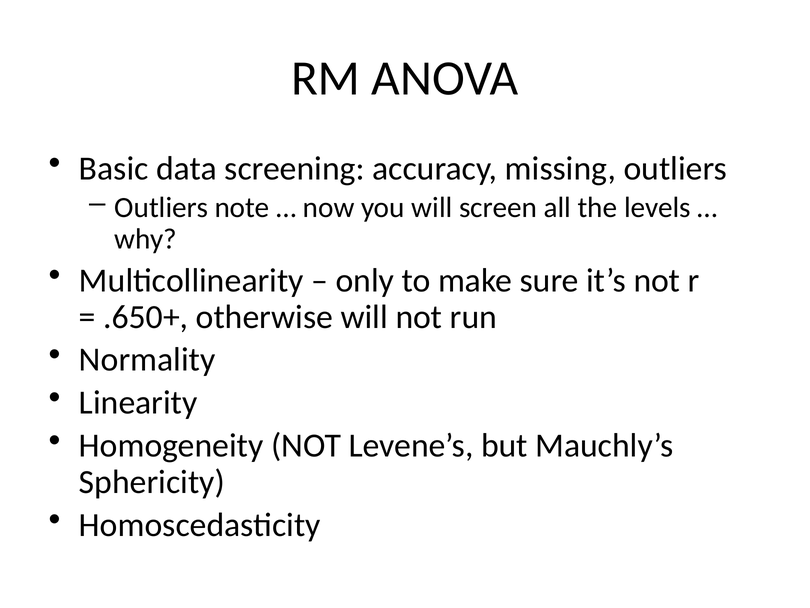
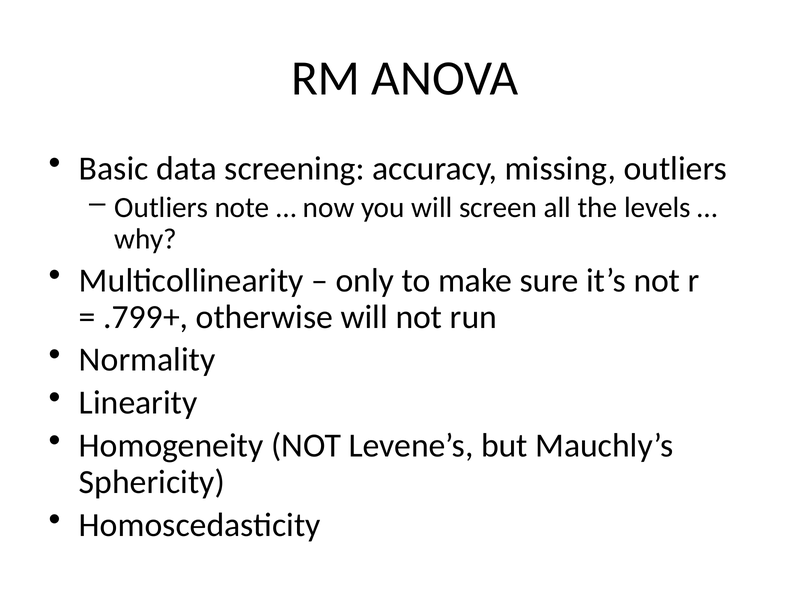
.650+: .650+ -> .799+
